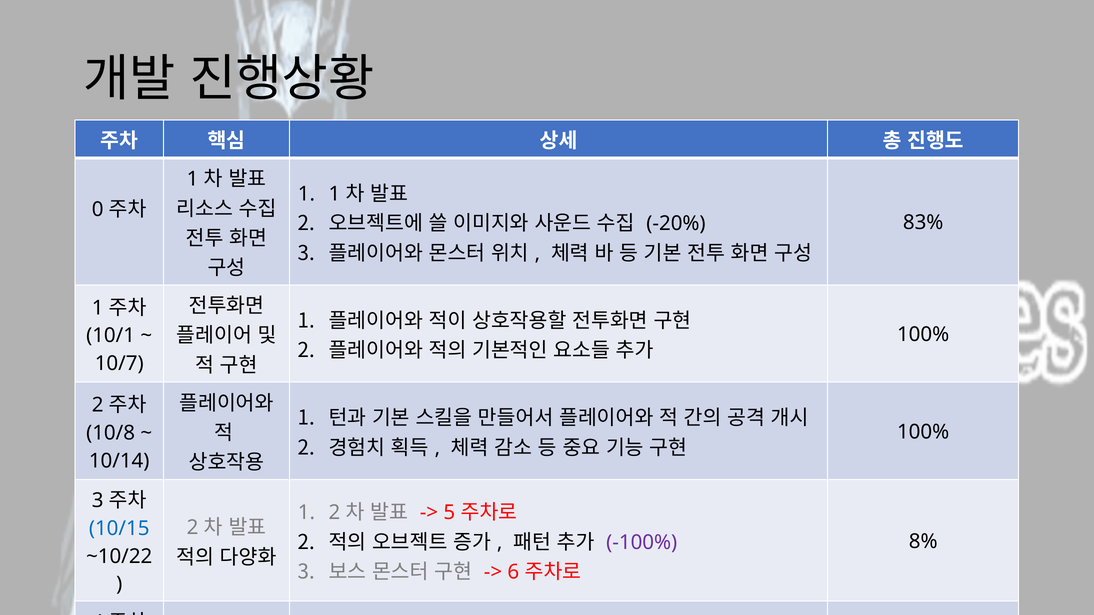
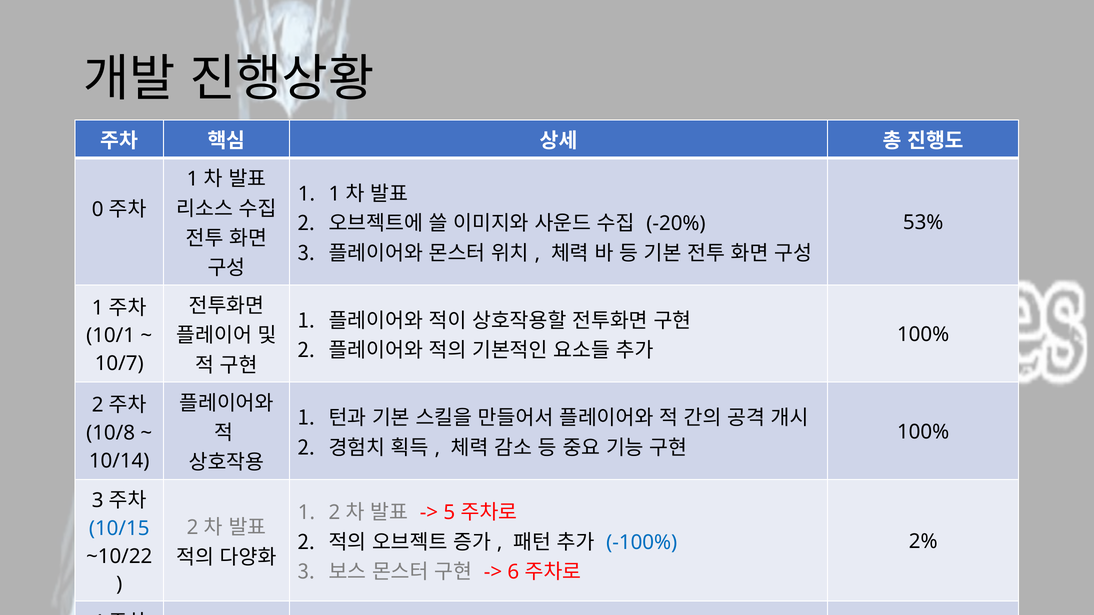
83%: 83% -> 53%
-100% colour: purple -> blue
8%: 8% -> 2%
